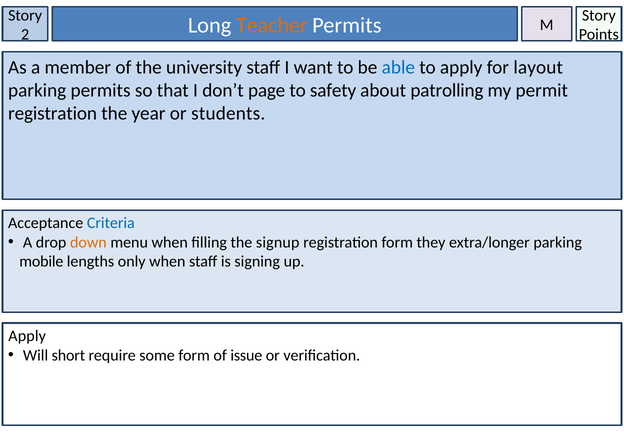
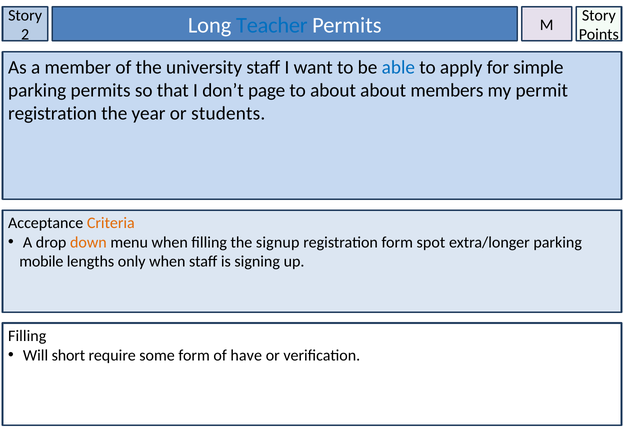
Teacher colour: orange -> blue
layout: layout -> simple
to safety: safety -> about
patrolling: patrolling -> members
Criteria colour: blue -> orange
they: they -> spot
Apply at (27, 336): Apply -> Filling
issue: issue -> have
